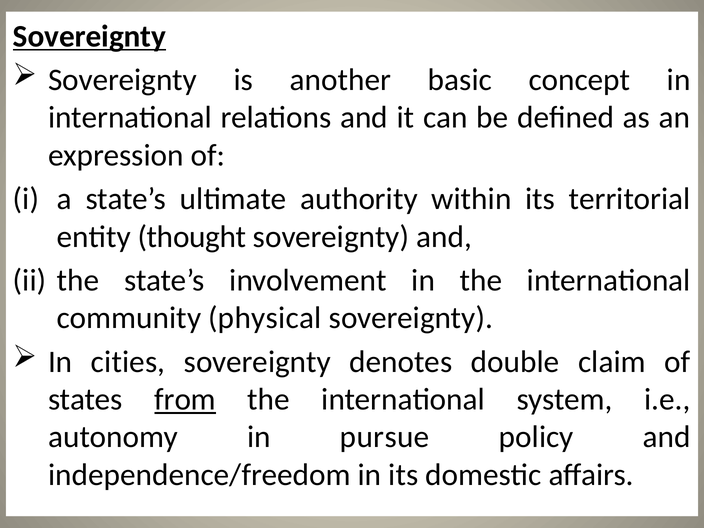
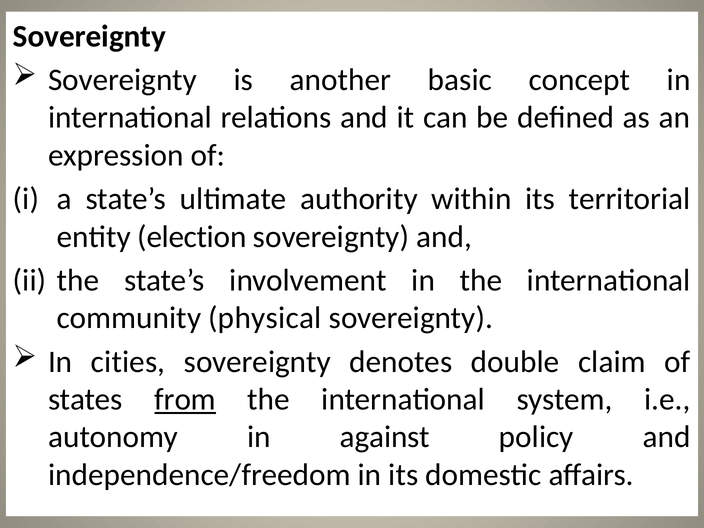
Sovereignty at (89, 36) underline: present -> none
thought: thought -> election
pursue: pursue -> against
